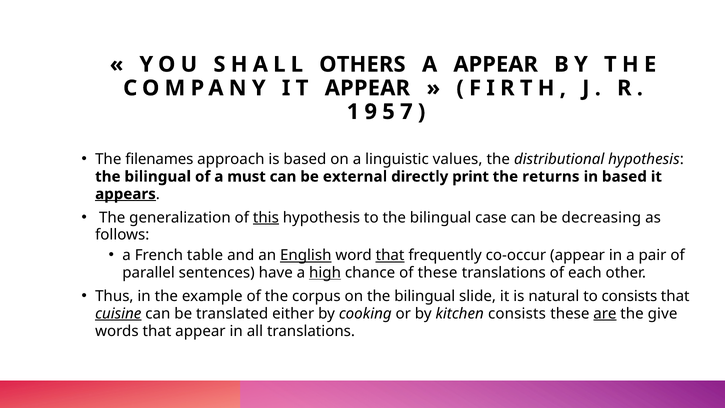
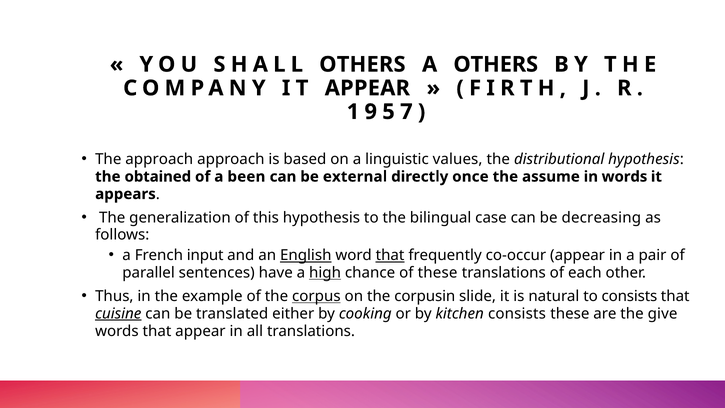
A APPEAR: APPEAR -> OTHERS
The filenames: filenames -> approach
bilingual at (158, 177): bilingual -> obtained
must: must -> been
print: print -> once
returns: returns -> assume
in based: based -> words
appears underline: present -> none
this underline: present -> none
table: table -> input
corpus underline: none -> present
on the bilingual: bilingual -> corpusin
are underline: present -> none
